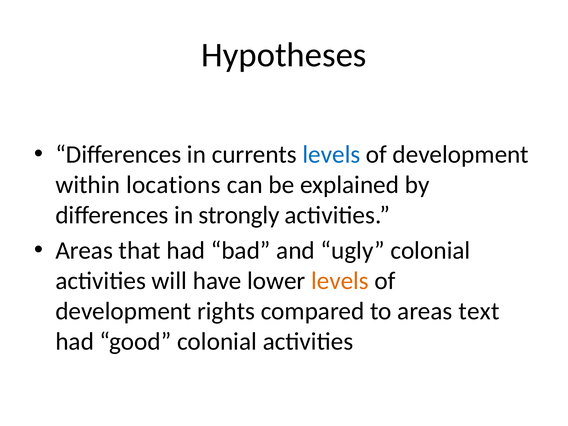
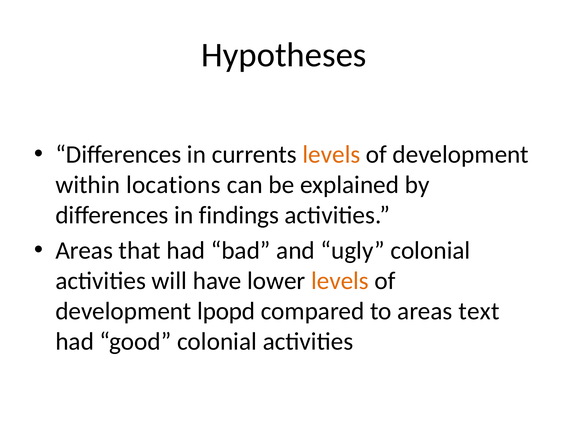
levels at (331, 155) colour: blue -> orange
strongly: strongly -> findings
rights: rights -> lpopd
